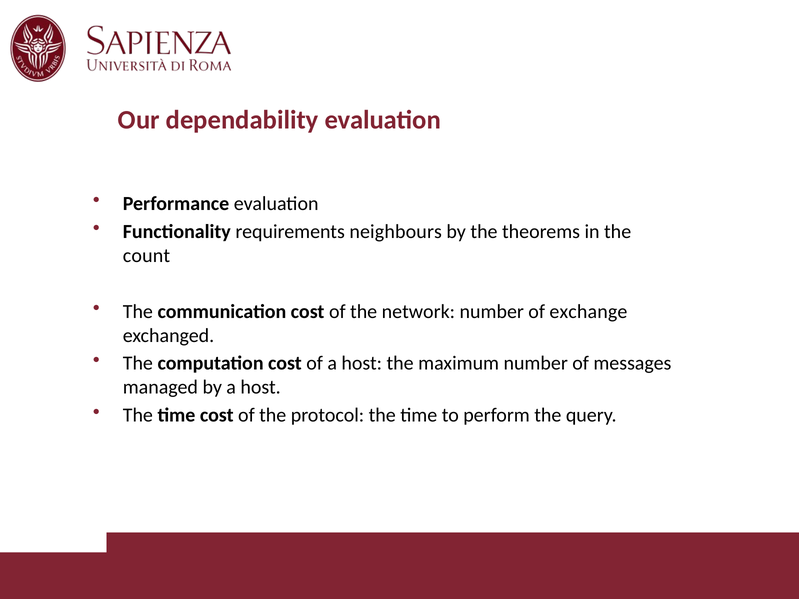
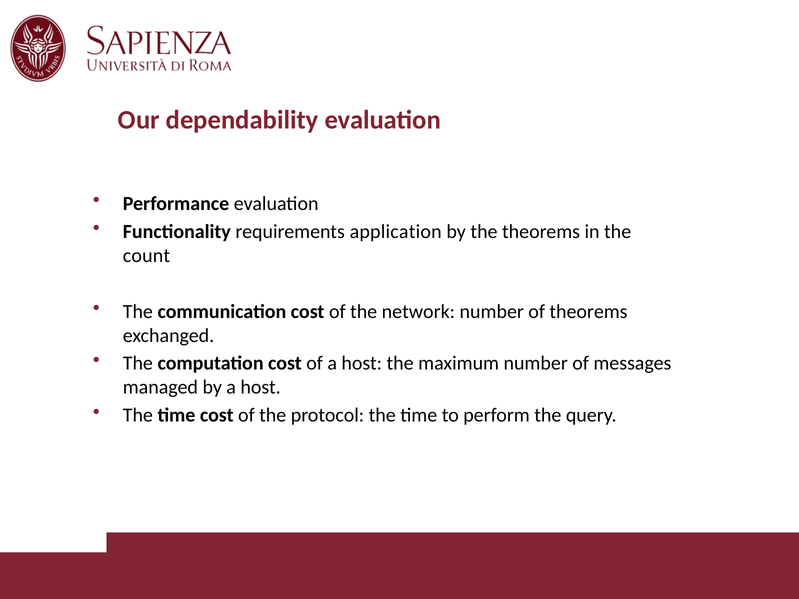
neighbours: neighbours -> application
of exchange: exchange -> theorems
